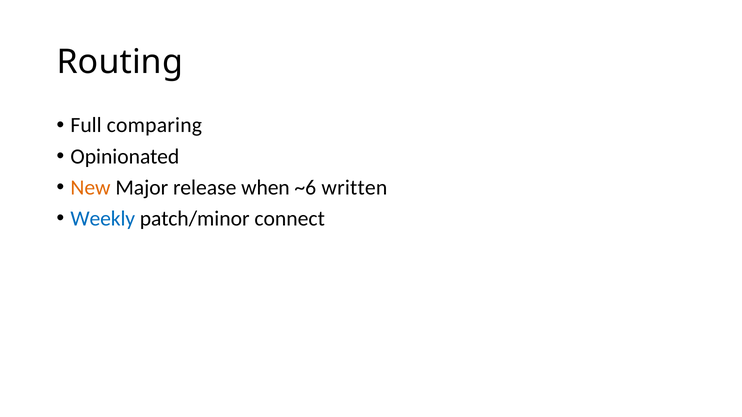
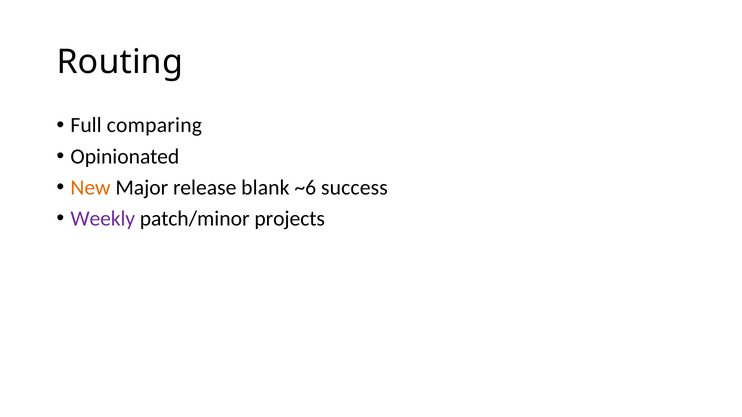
when: when -> blank
written: written -> success
Weekly colour: blue -> purple
connect: connect -> projects
